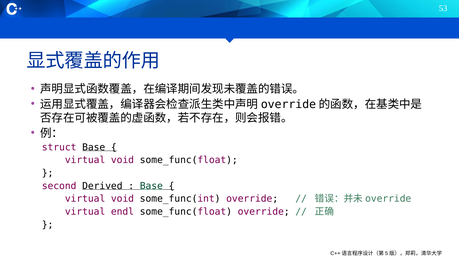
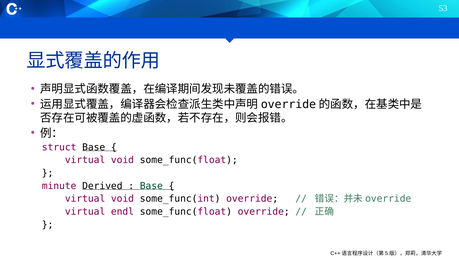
second: second -> minute
